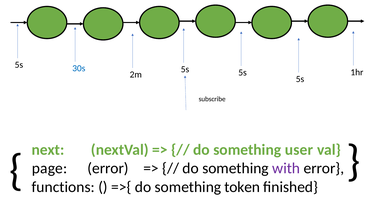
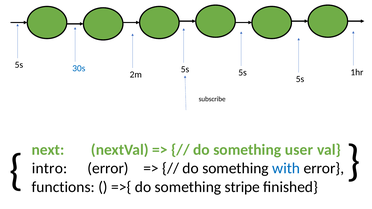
page: page -> intro
with colour: purple -> blue
token: token -> stripe
